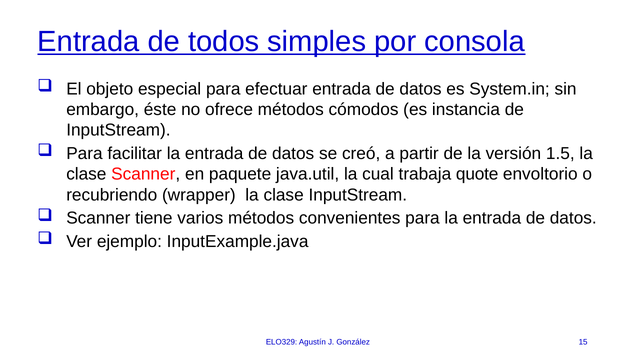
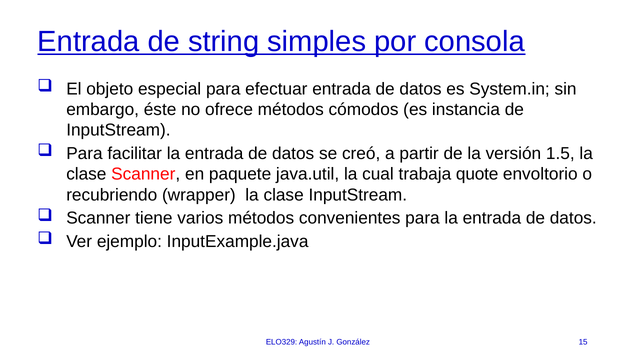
todos: todos -> string
